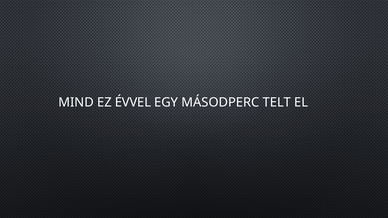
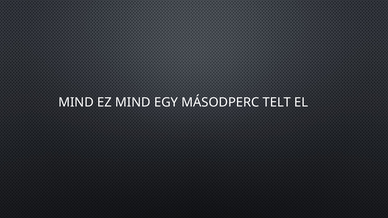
EZ ÉVVEL: ÉVVEL -> MIND
